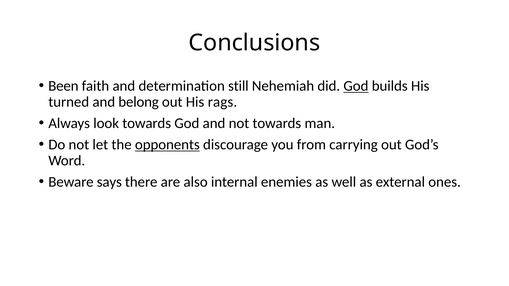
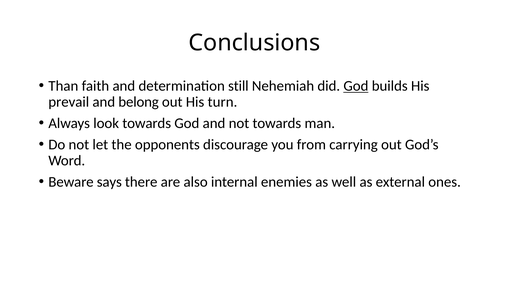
Been: Been -> Than
turned: turned -> prevail
rags: rags -> turn
opponents underline: present -> none
